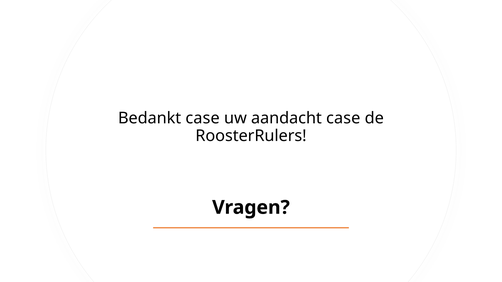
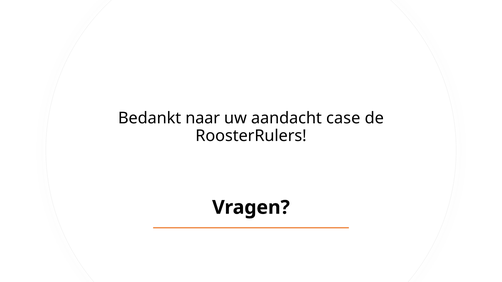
Bedankt case: case -> naar
